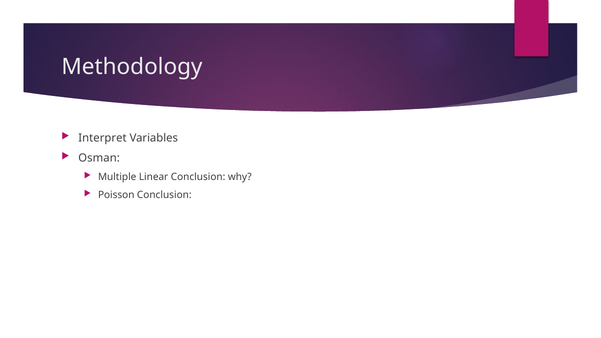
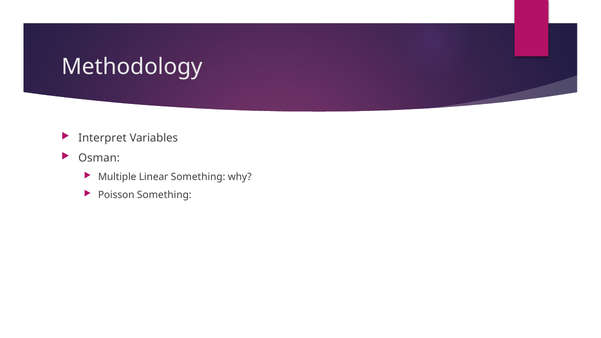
Linear Conclusion: Conclusion -> Something
Poisson Conclusion: Conclusion -> Something
